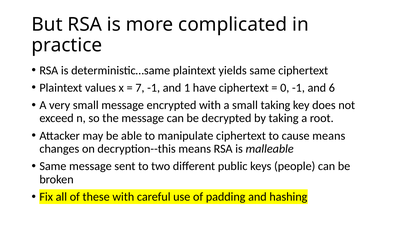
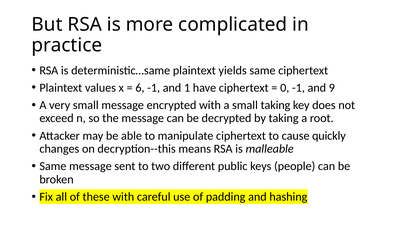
7: 7 -> 6
6: 6 -> 9
cause means: means -> quickly
